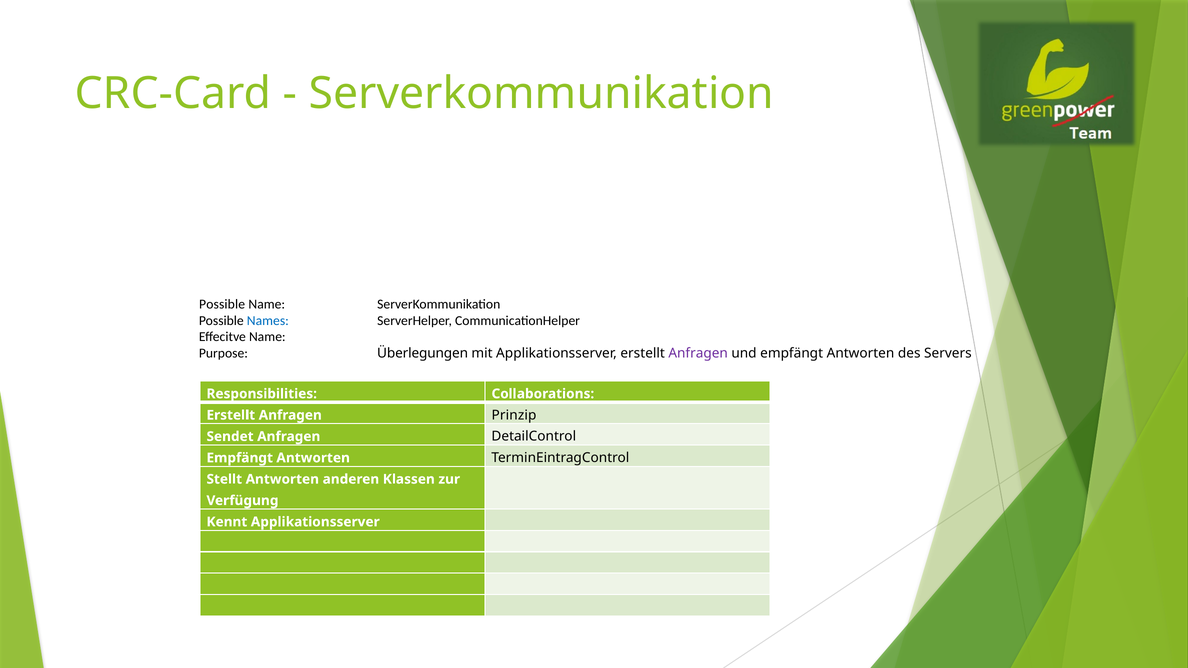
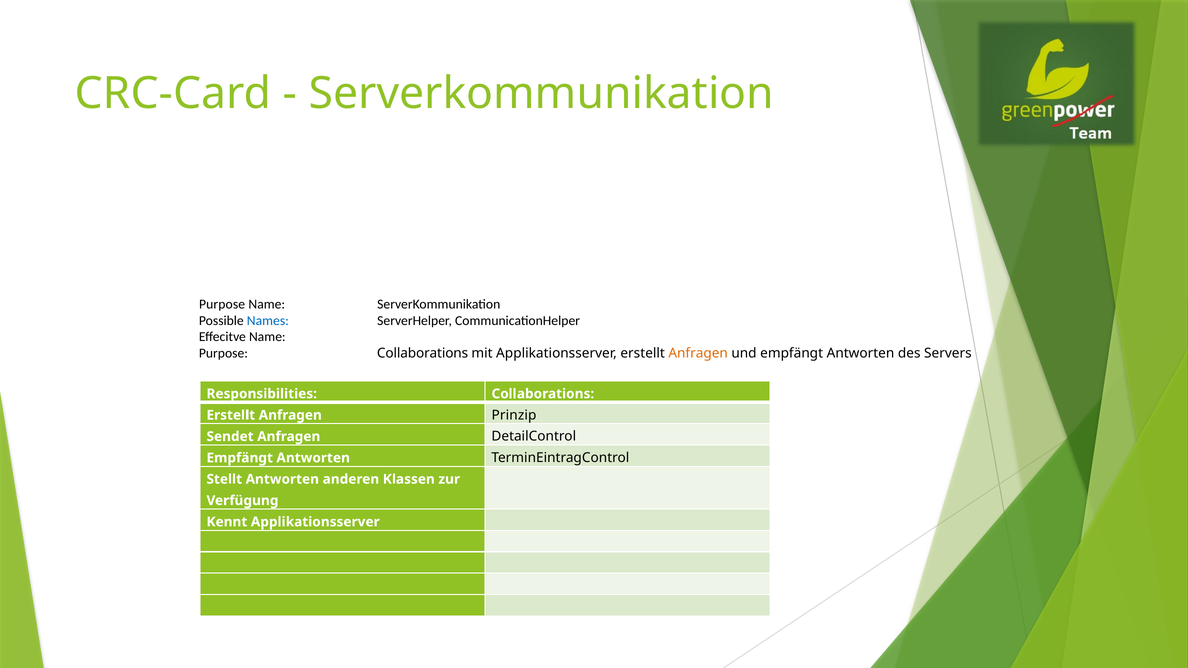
Possible at (222, 304): Possible -> Purpose
Purpose Überlegungen: Überlegungen -> Collaborations
Anfragen at (698, 353) colour: purple -> orange
